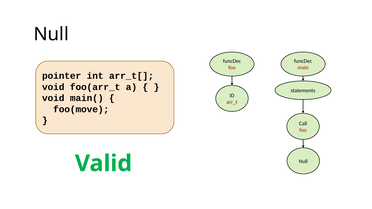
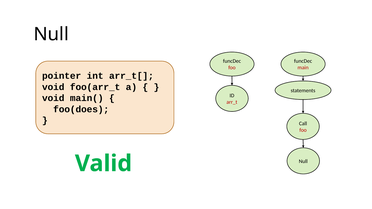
foo(move: foo(move -> foo(does
